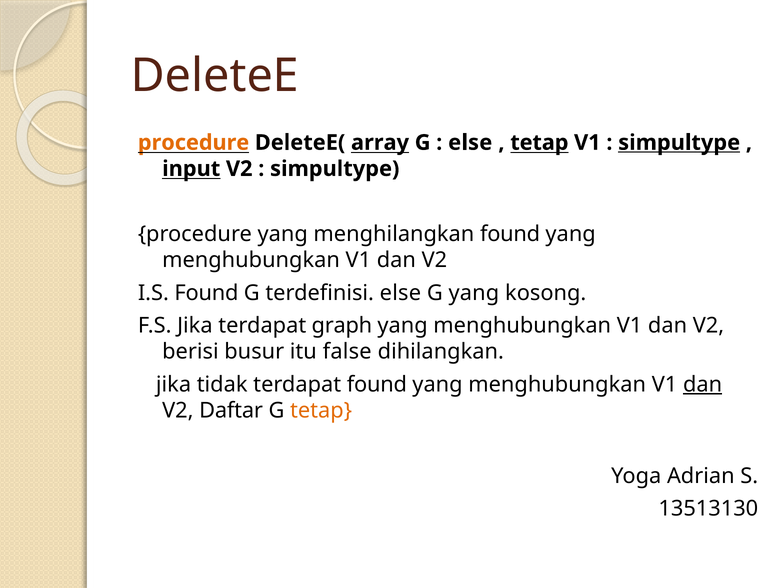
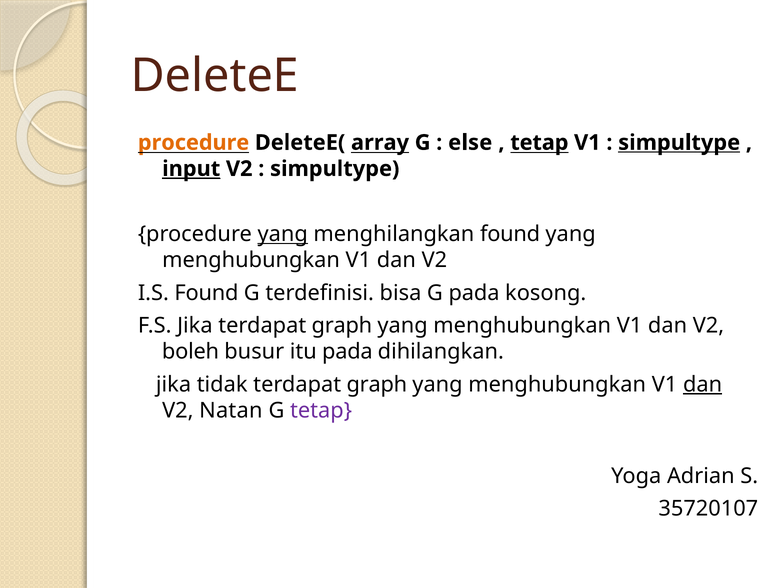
input underline: none -> present
yang at (283, 234) underline: none -> present
terdefinisi else: else -> bisa
G yang: yang -> pada
berisi: berisi -> boleh
itu false: false -> pada
tidak terdapat found: found -> graph
Daftar: Daftar -> Natan
tetap at (321, 411) colour: orange -> purple
13513130: 13513130 -> 35720107
